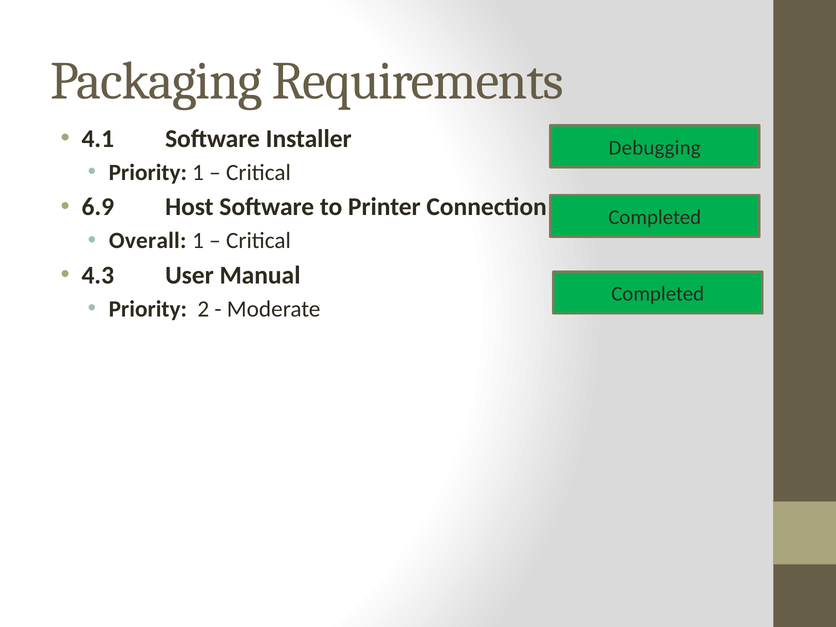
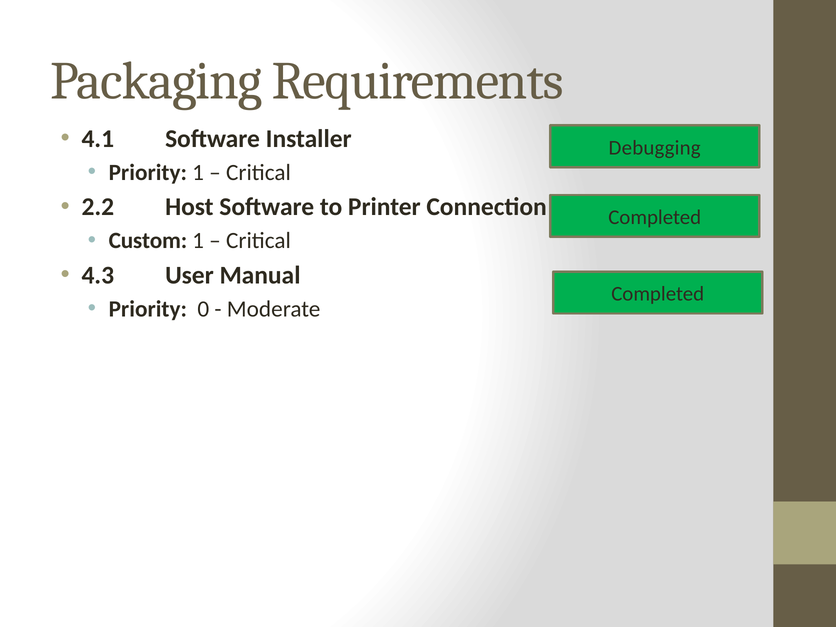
6.9: 6.9 -> 2.2
Overall: Overall -> Custom
2: 2 -> 0
